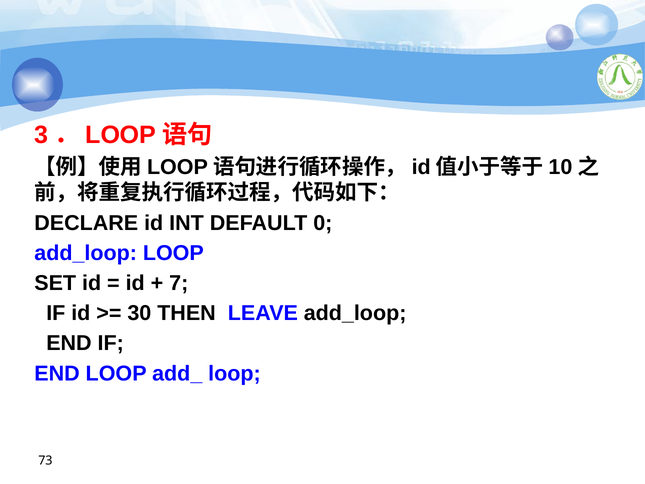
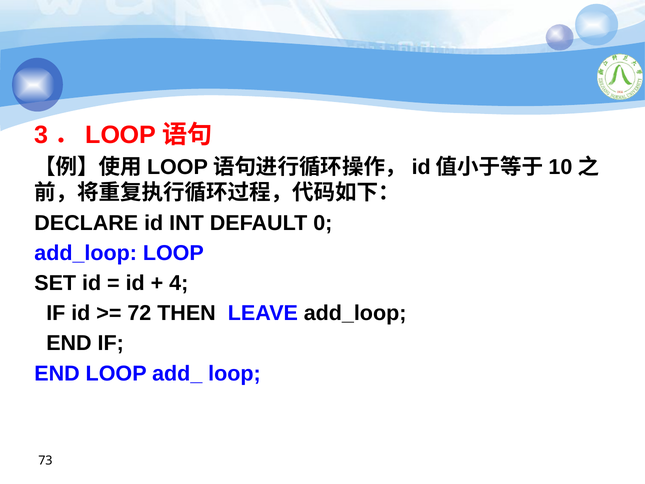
7: 7 -> 4
30: 30 -> 72
